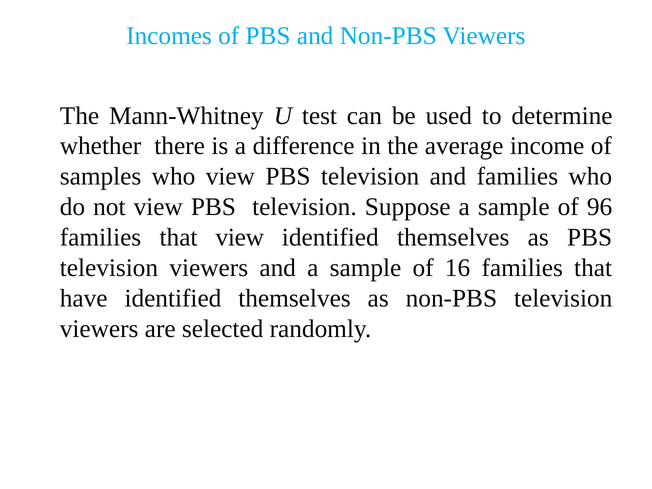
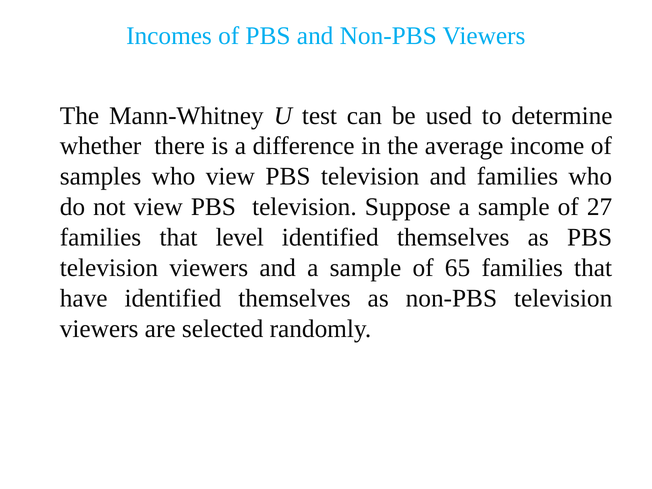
96: 96 -> 27
that view: view -> level
16: 16 -> 65
